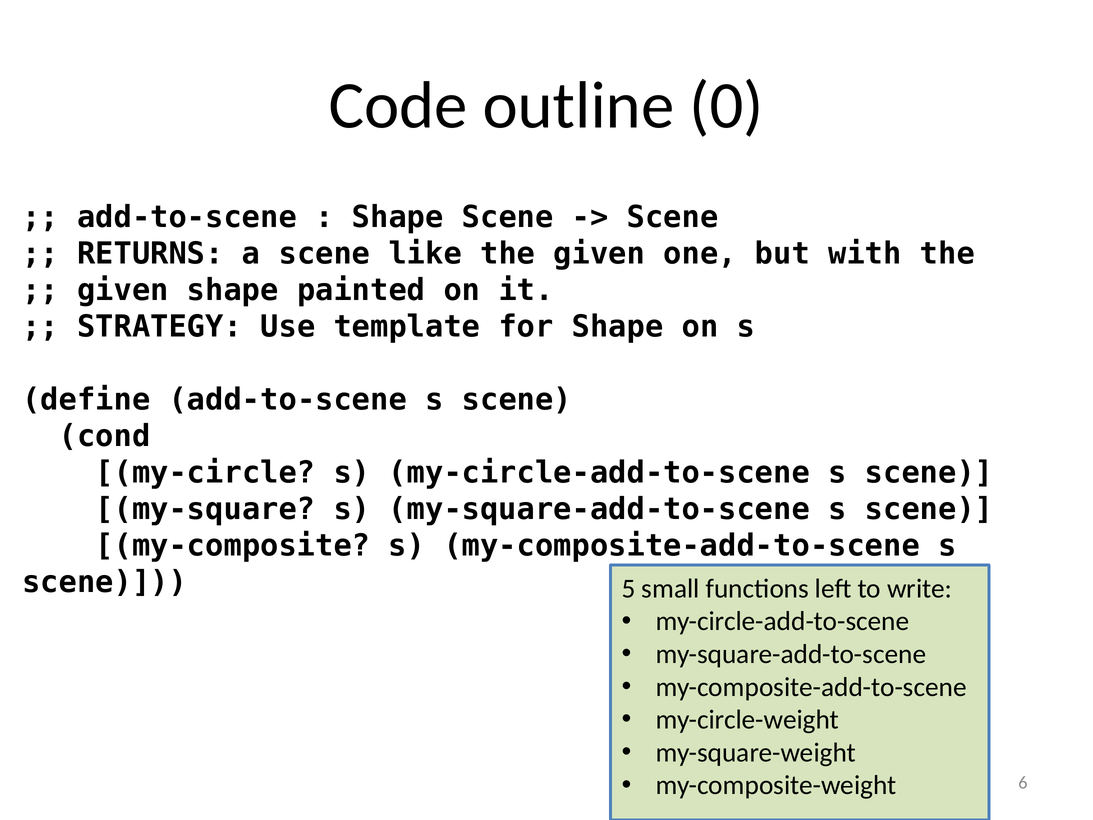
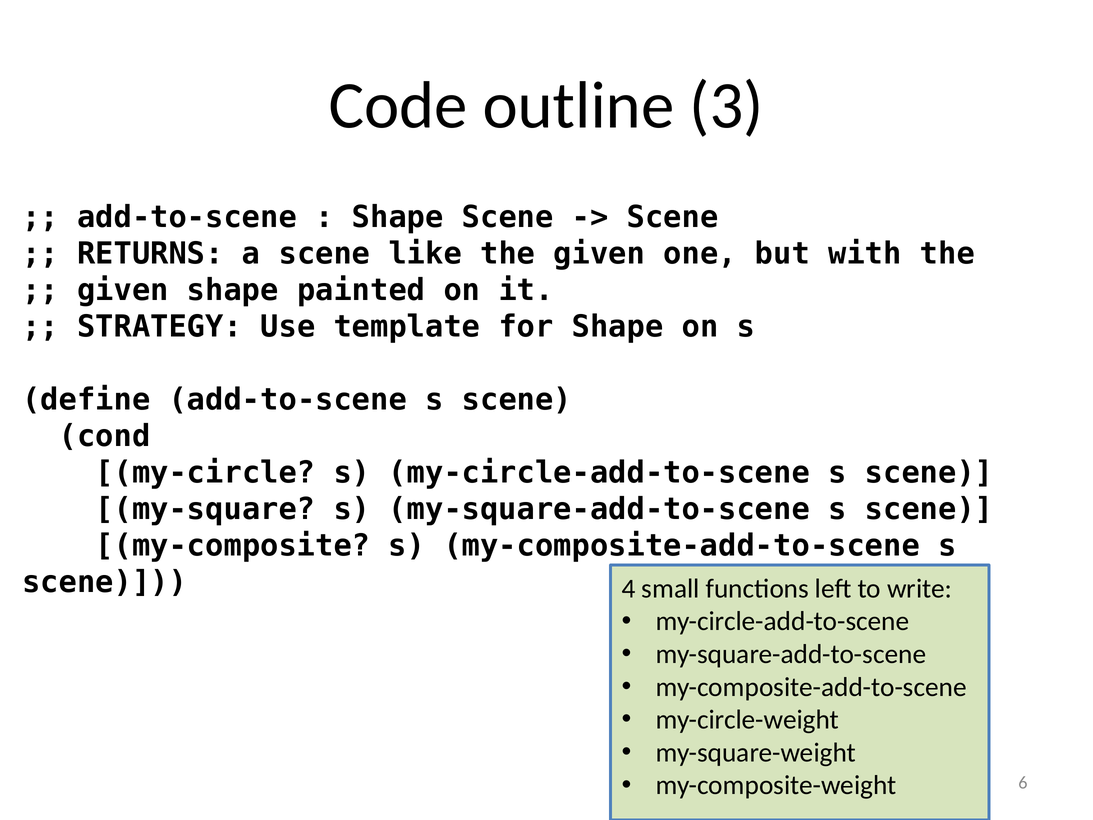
0: 0 -> 3
5: 5 -> 4
